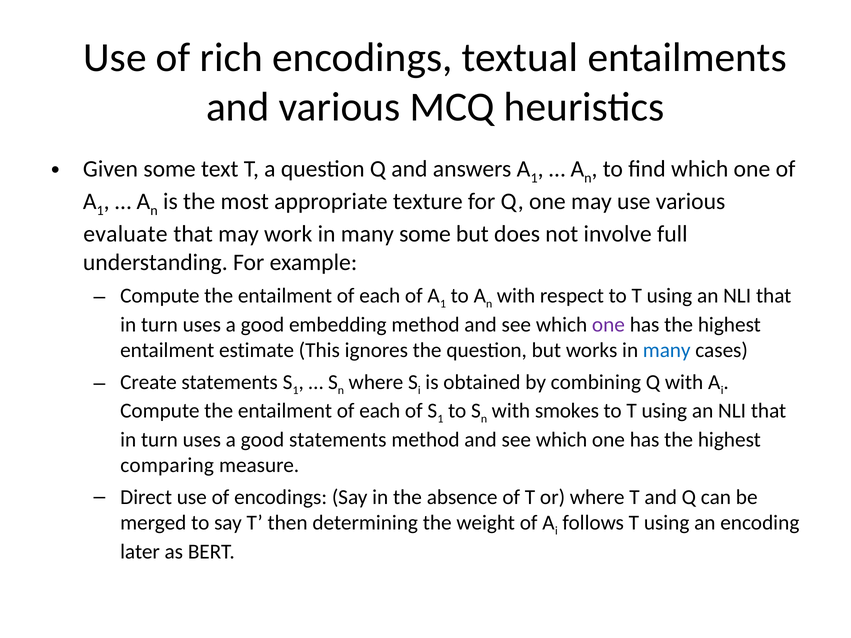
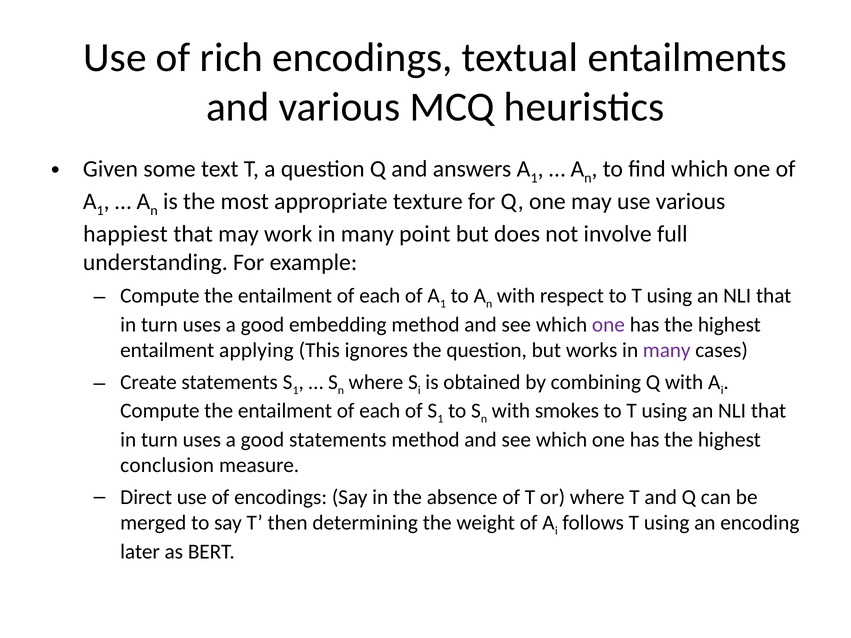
evaluate: evaluate -> happiest
many some: some -> point
estimate: estimate -> applying
many at (667, 350) colour: blue -> purple
comparing: comparing -> conclusion
